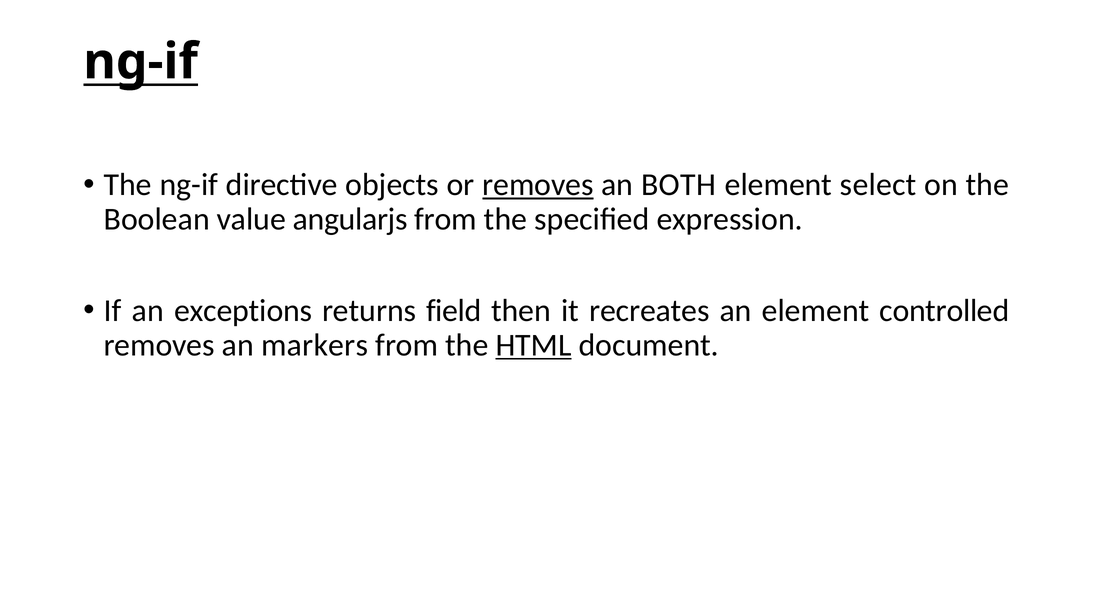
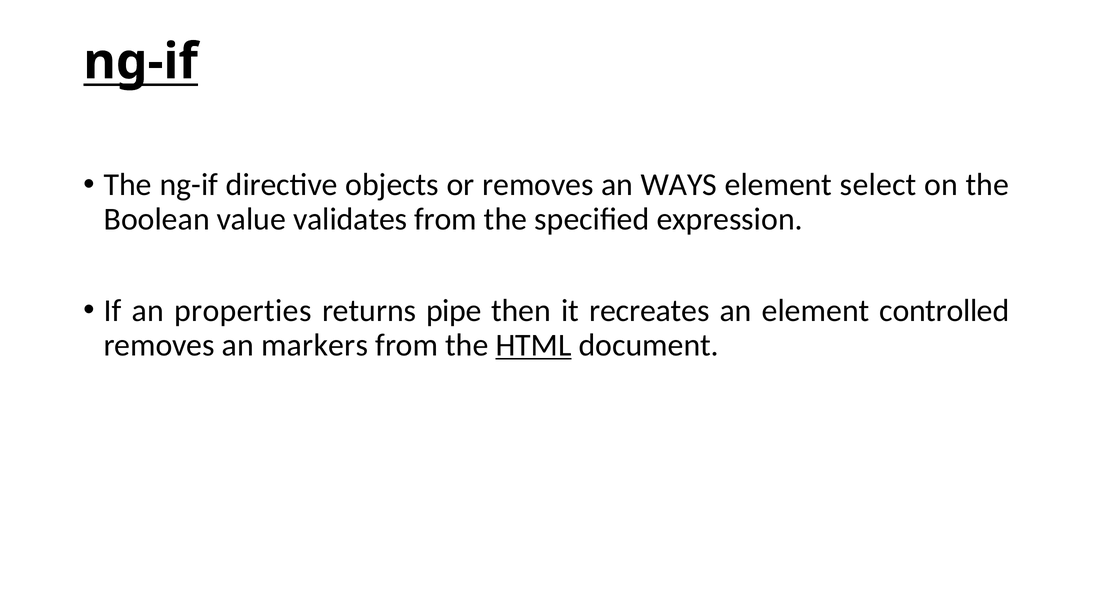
removes at (538, 185) underline: present -> none
BOTH: BOTH -> WAYS
angularjs: angularjs -> validates
exceptions: exceptions -> properties
field: field -> pipe
